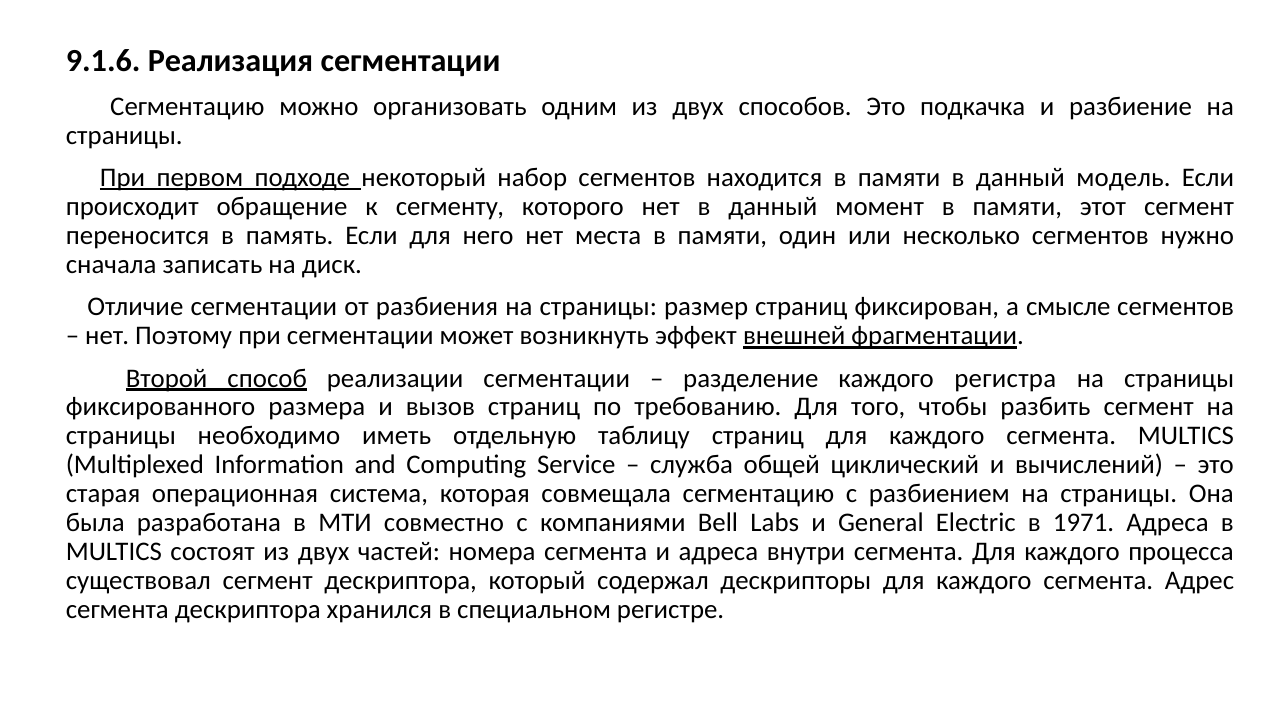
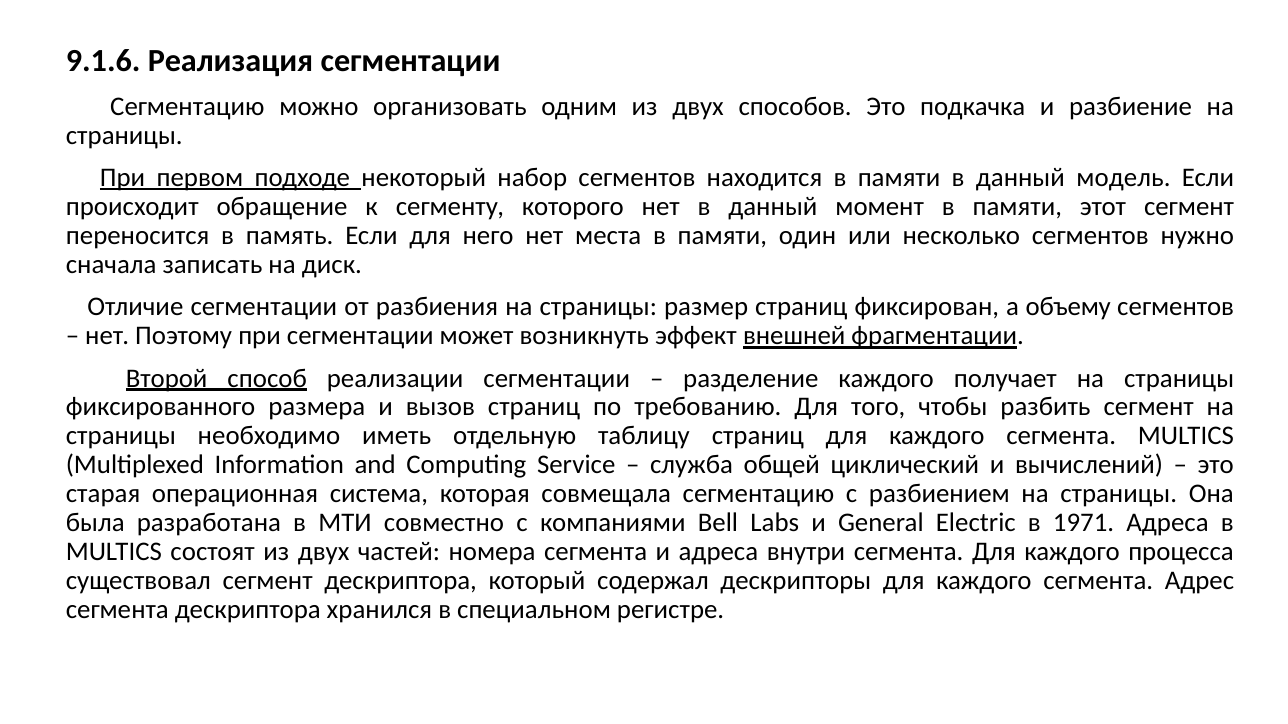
смысле: смысле -> объему
регистра: регистра -> получает
